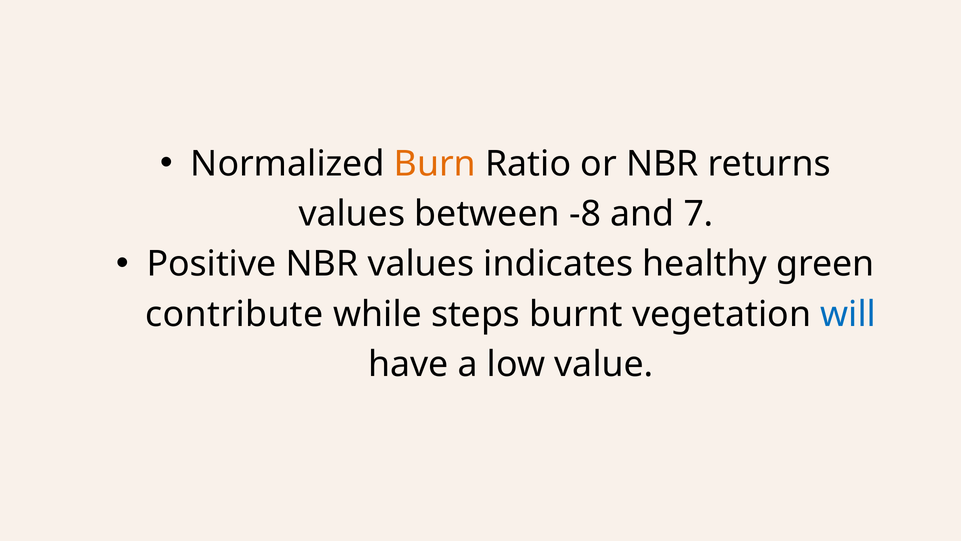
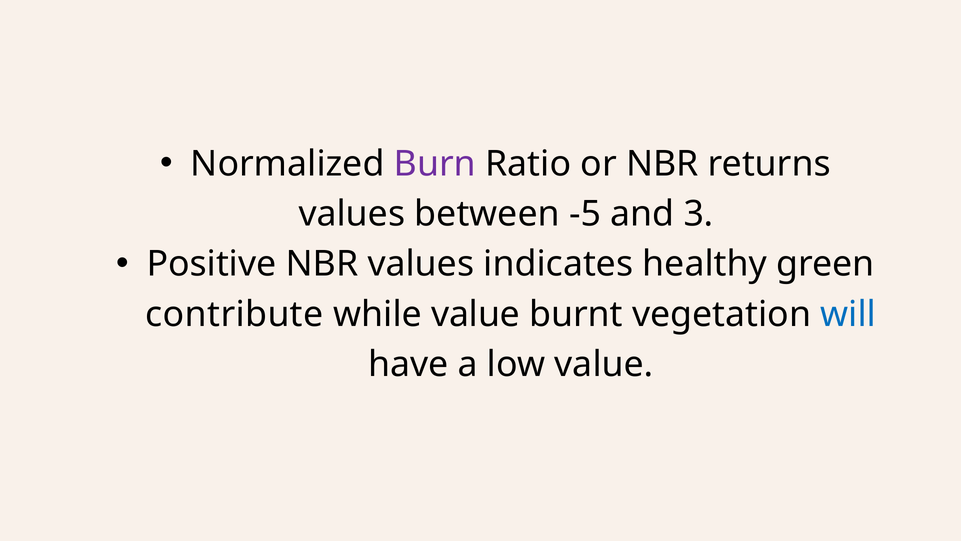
Burn colour: orange -> purple
-8: -8 -> -5
7: 7 -> 3
while steps: steps -> value
